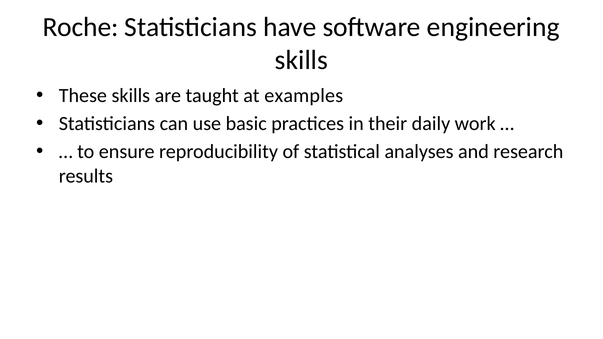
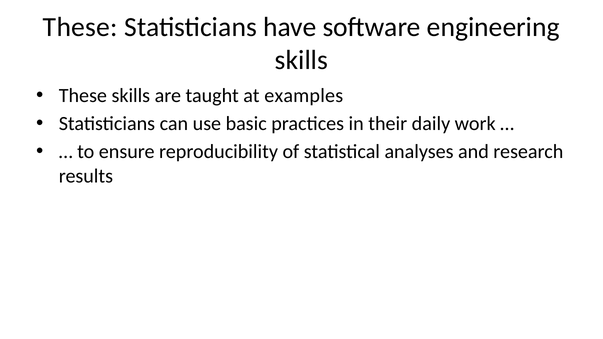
Roche at (81, 27): Roche -> These
